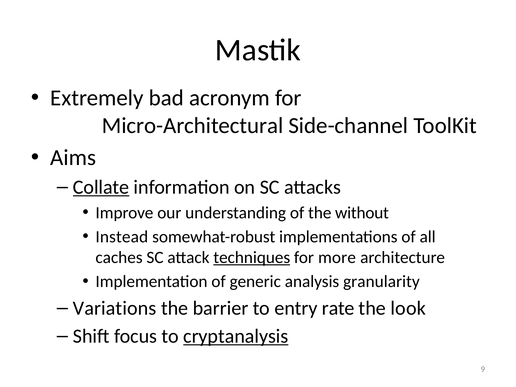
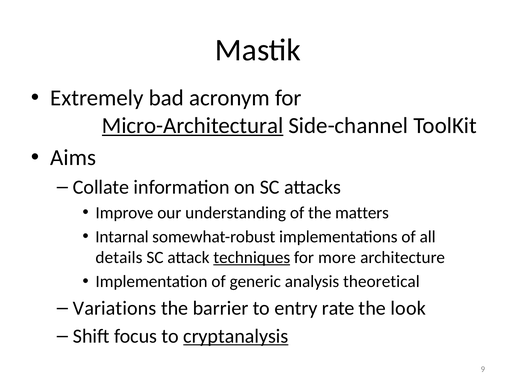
Micro-Architectural underline: none -> present
Collate underline: present -> none
without: without -> matters
Instead: Instead -> Intarnal
caches: caches -> details
granularity: granularity -> theoretical
